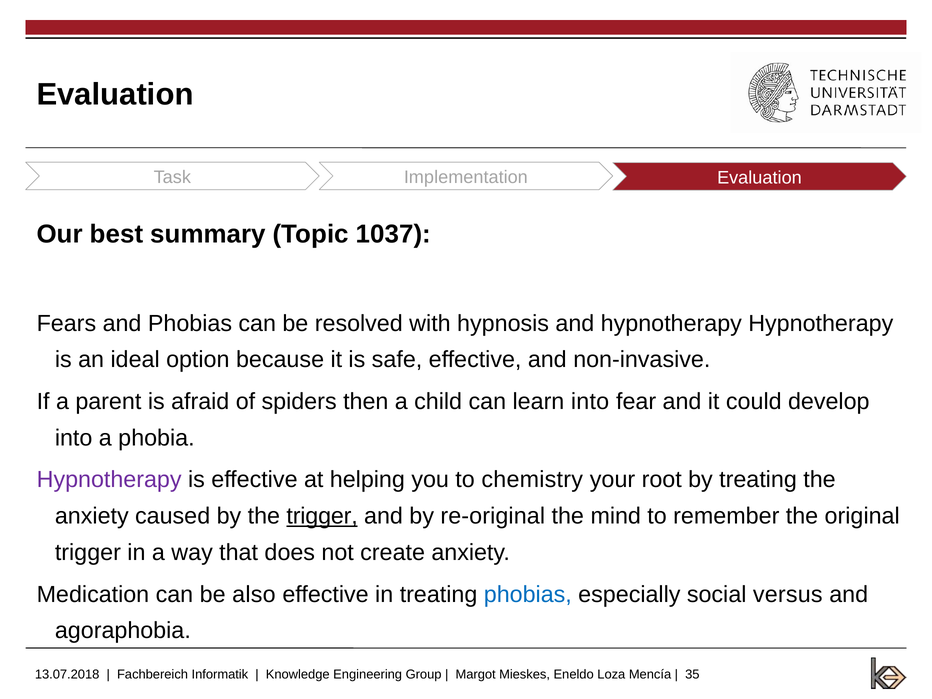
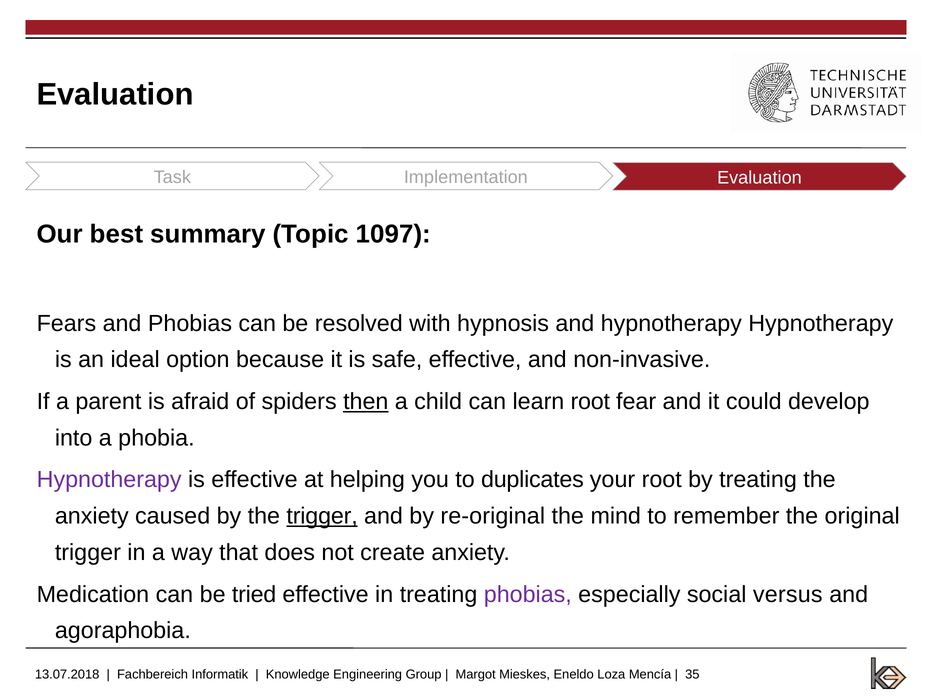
1037: 1037 -> 1097
then underline: none -> present
learn into: into -> root
chemistry: chemistry -> duplicates
also: also -> tried
phobias at (528, 594) colour: blue -> purple
